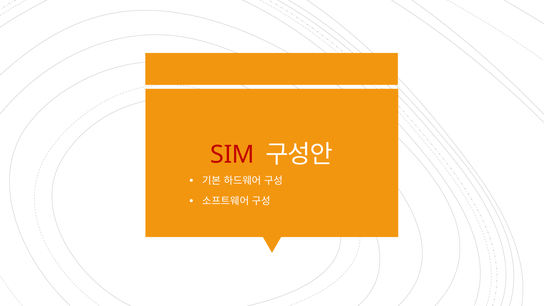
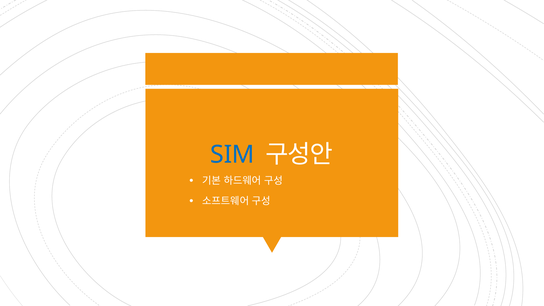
SIM colour: red -> blue
